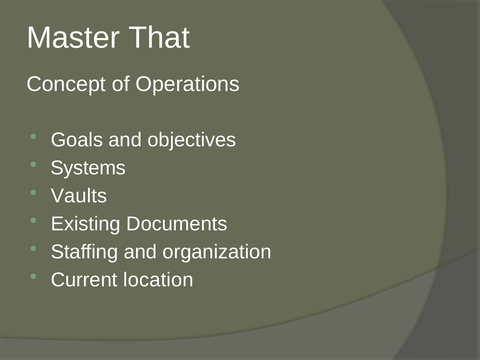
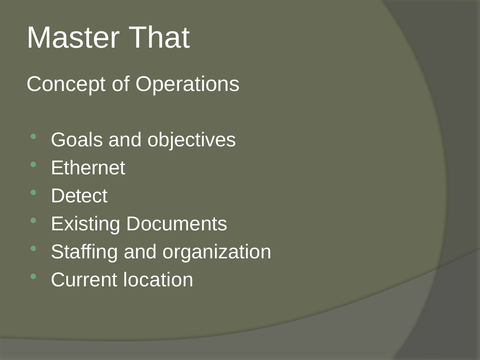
Systems: Systems -> Ethernet
Vaults: Vaults -> Detect
